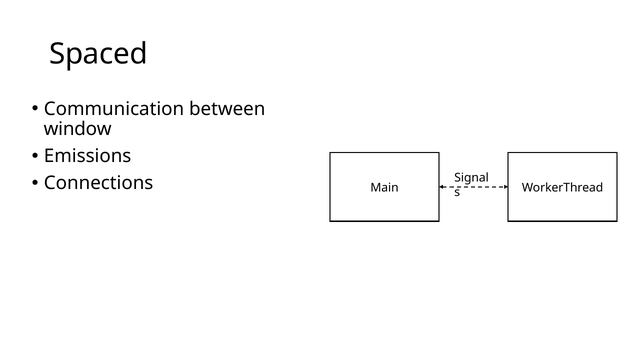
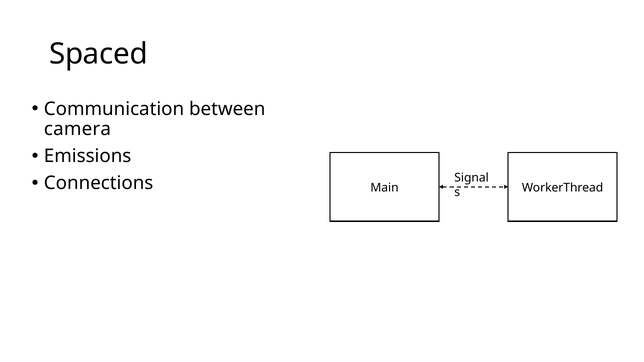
window: window -> camera
